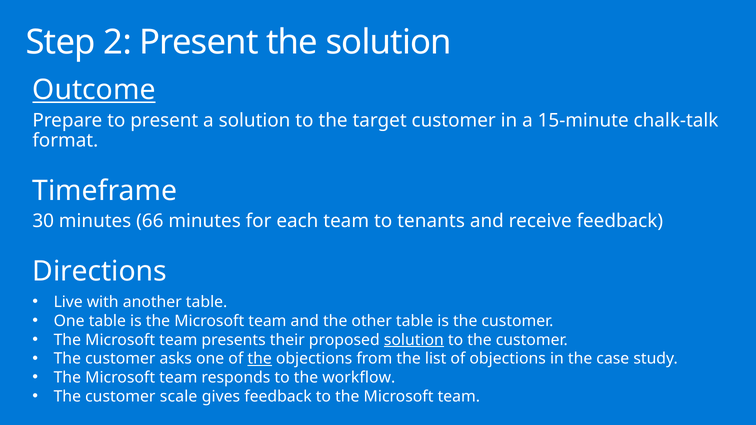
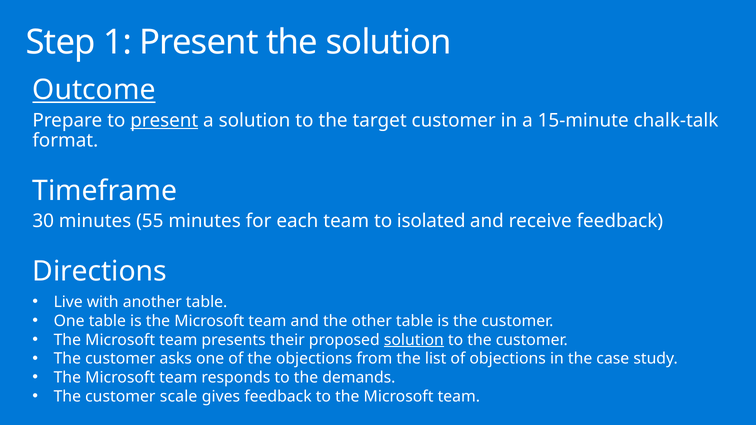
2: 2 -> 1
present at (164, 120) underline: none -> present
66: 66 -> 55
tenants: tenants -> isolated
the at (260, 359) underline: present -> none
workflow: workflow -> demands
